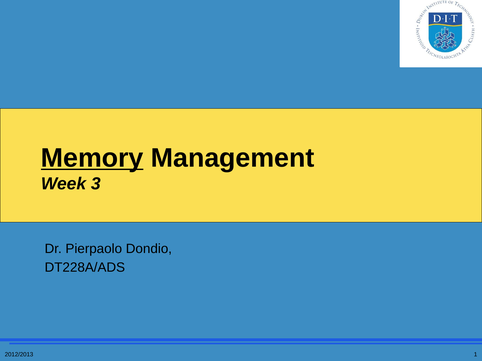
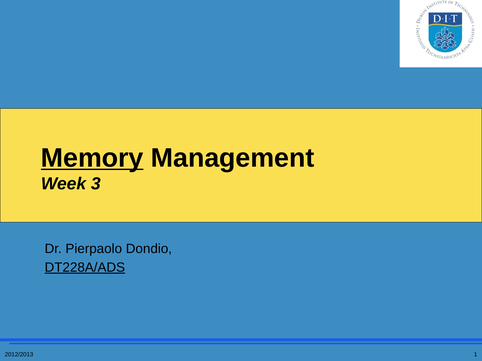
DT228A/ADS underline: none -> present
